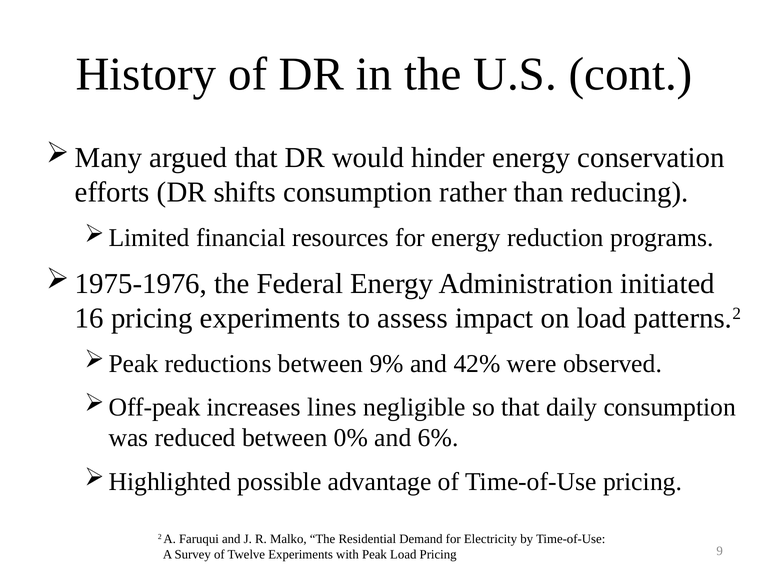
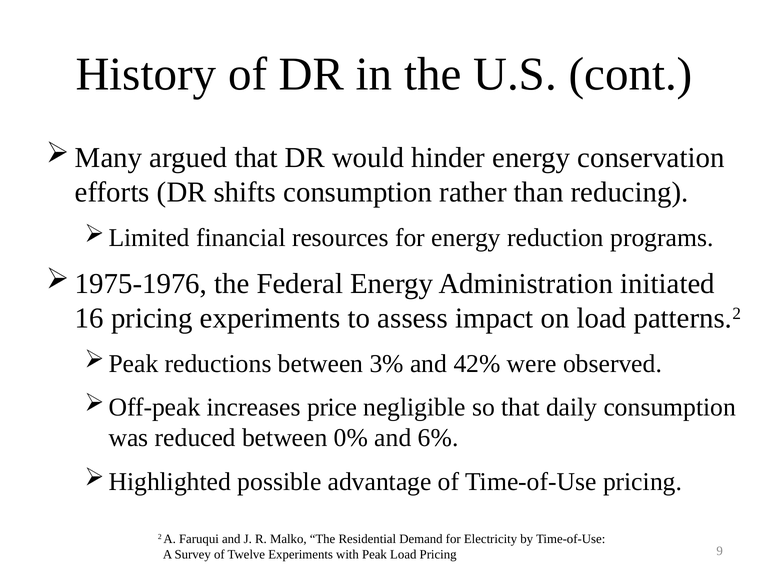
9%: 9% -> 3%
lines: lines -> price
